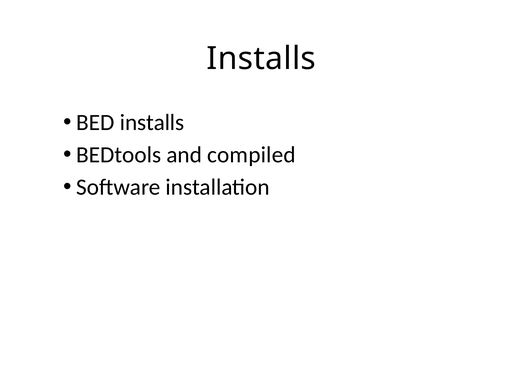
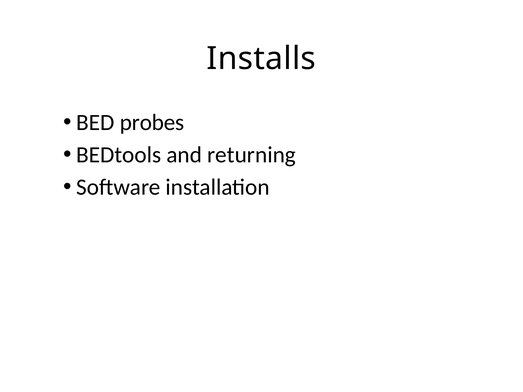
BED installs: installs -> probes
compiled: compiled -> returning
